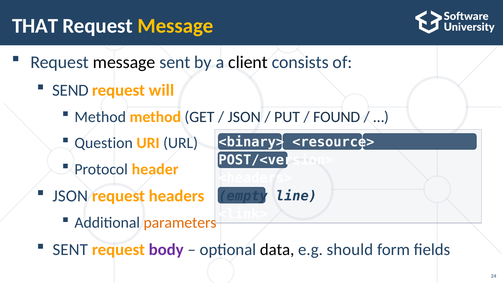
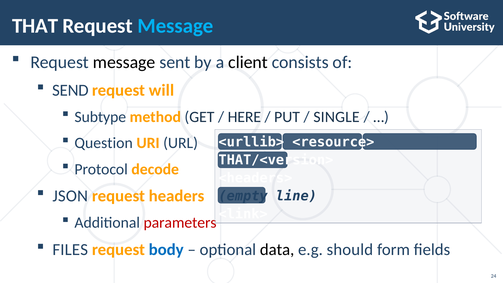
Message at (175, 26) colour: yellow -> light blue
Method at (100, 117): Method -> Subtype
JSON at (244, 117): JSON -> HERE
FOUND: FOUND -> SINGLE
<binary>: <binary> -> <urllib>
POST/<version>: POST/<version> -> THAT/<version>
header: header -> decode
parameters colour: orange -> red
SENT at (70, 250): SENT -> FILES
body colour: purple -> blue
